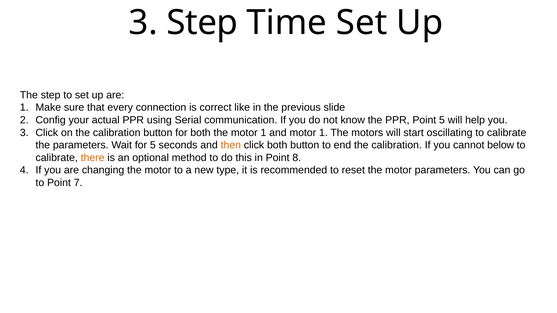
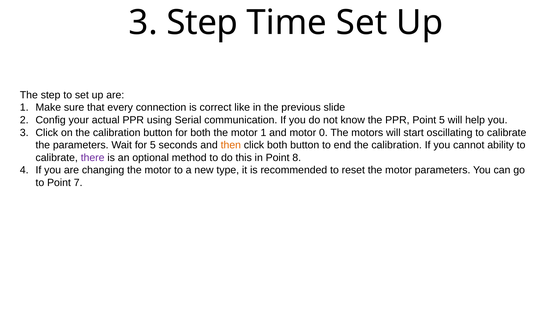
and motor 1: 1 -> 0
below: below -> ability
there colour: orange -> purple
